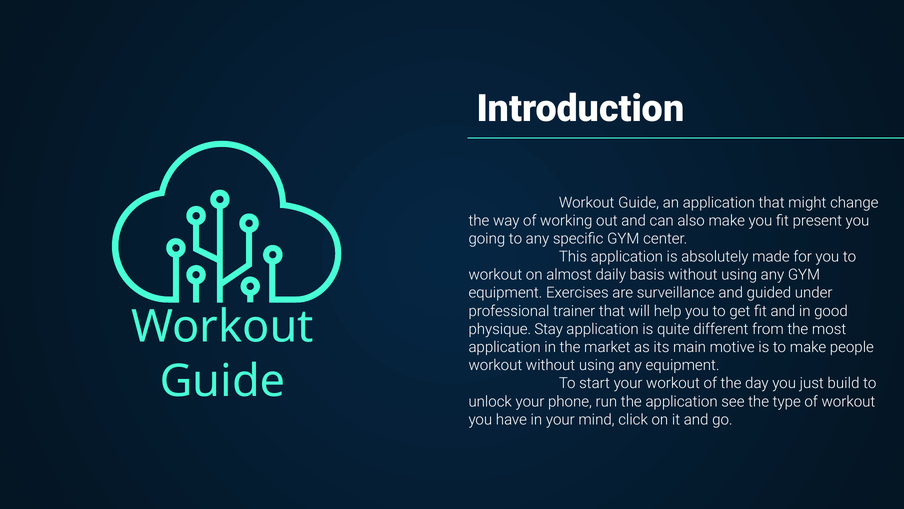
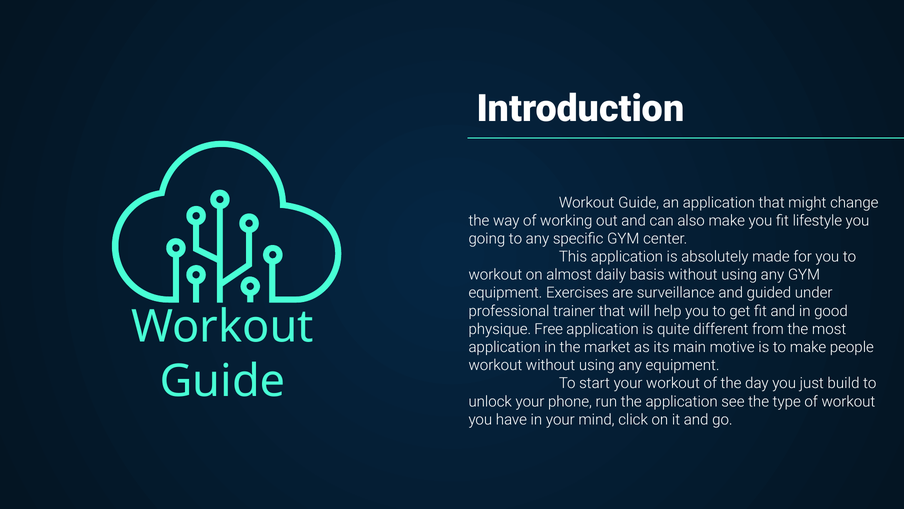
present: present -> lifestyle
Stay: Stay -> Free
